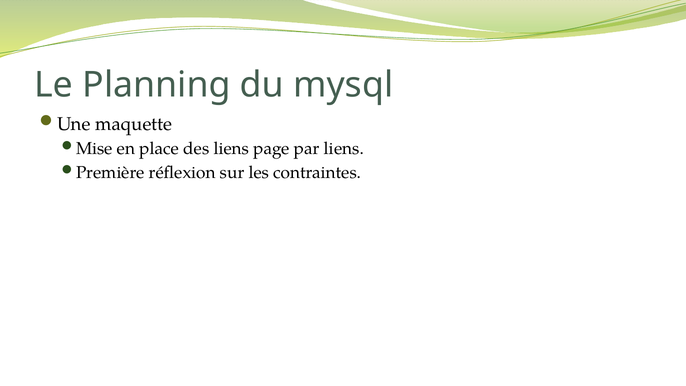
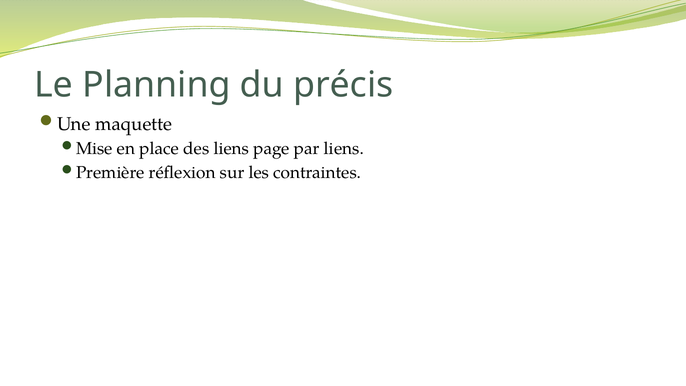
mysql: mysql -> précis
